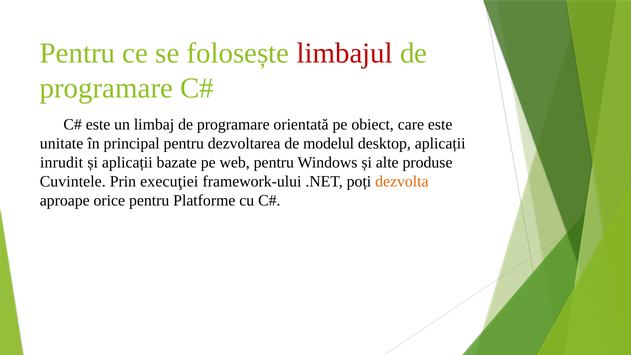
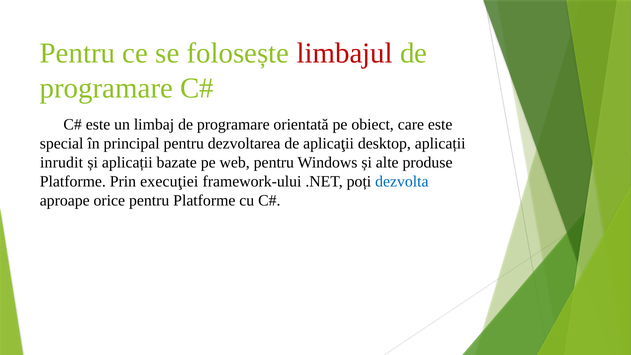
unitate: unitate -> special
modelul: modelul -> aplicaţii
Cuvintele at (73, 182): Cuvintele -> Platforme
dezvolta colour: orange -> blue
